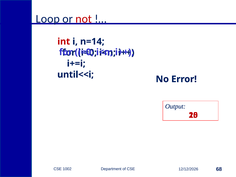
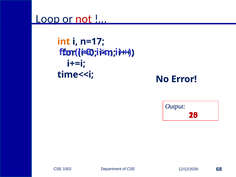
int colour: red -> orange
n=14: n=14 -> n=17
until<<i: until<<i -> time<<i
